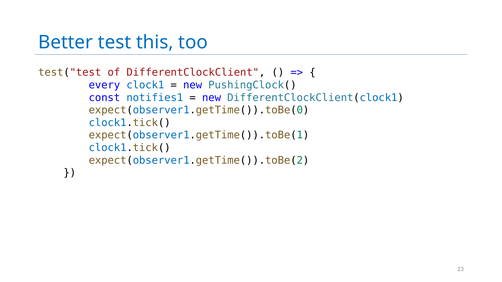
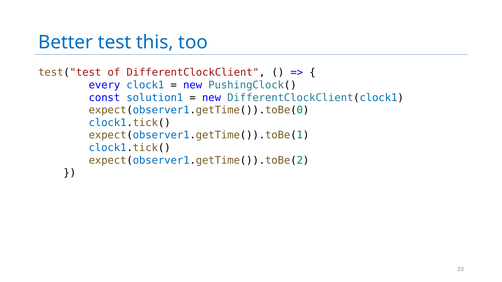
notifies1: notifies1 -> solution1
